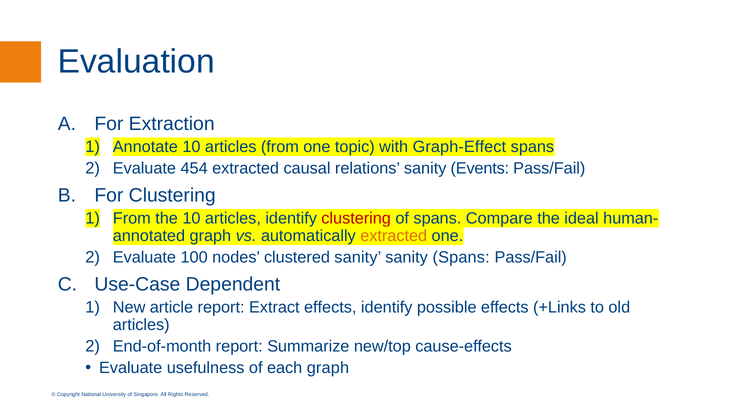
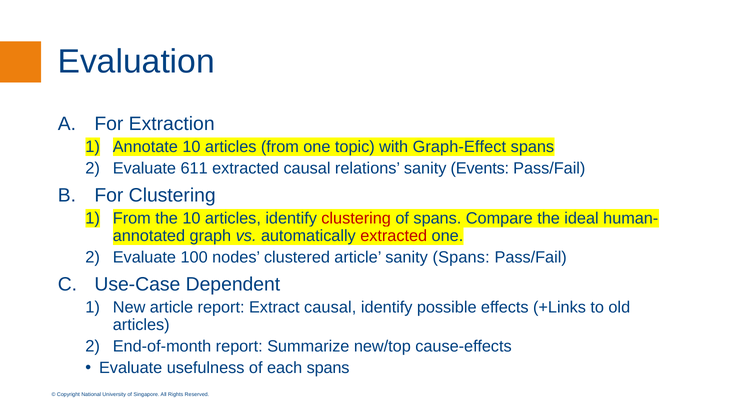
454: 454 -> 611
extracted at (394, 236) colour: orange -> red
clustered sanity: sanity -> article
Extract effects: effects -> causal
each graph: graph -> spans
